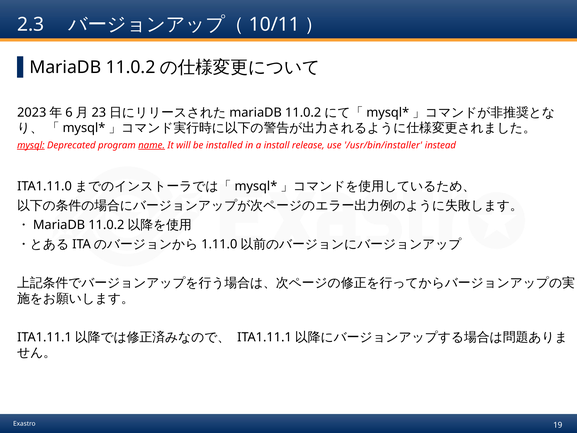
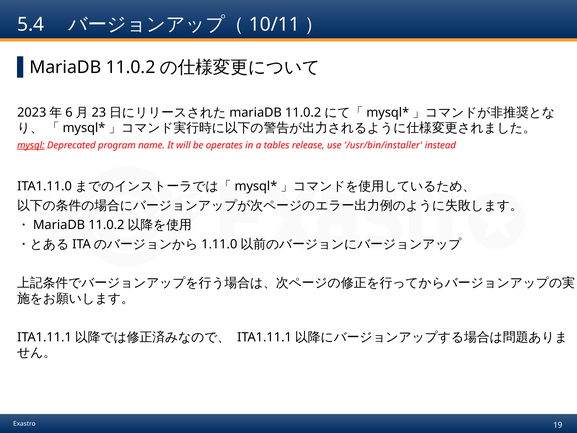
2.3: 2.3 -> 5.4
name underline: present -> none
installed: installed -> operates
install: install -> tables
